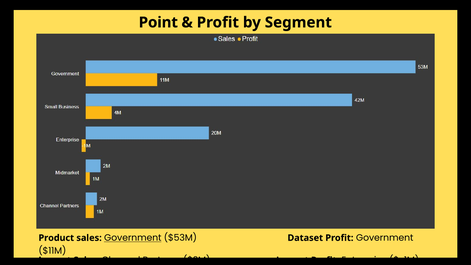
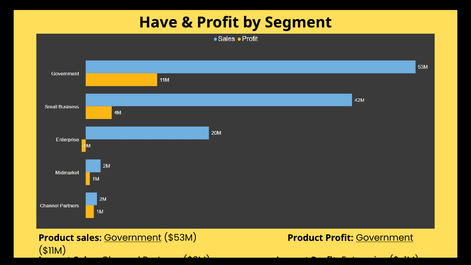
Point: Point -> Have
$53M Dataset: Dataset -> Product
Government at (385, 238) underline: none -> present
